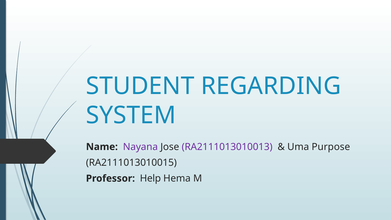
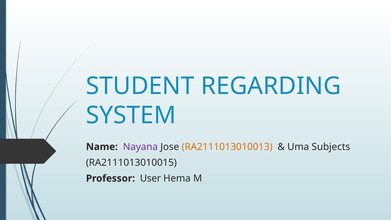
RA2111013010013 colour: purple -> orange
Purpose: Purpose -> Subjects
Help: Help -> User
